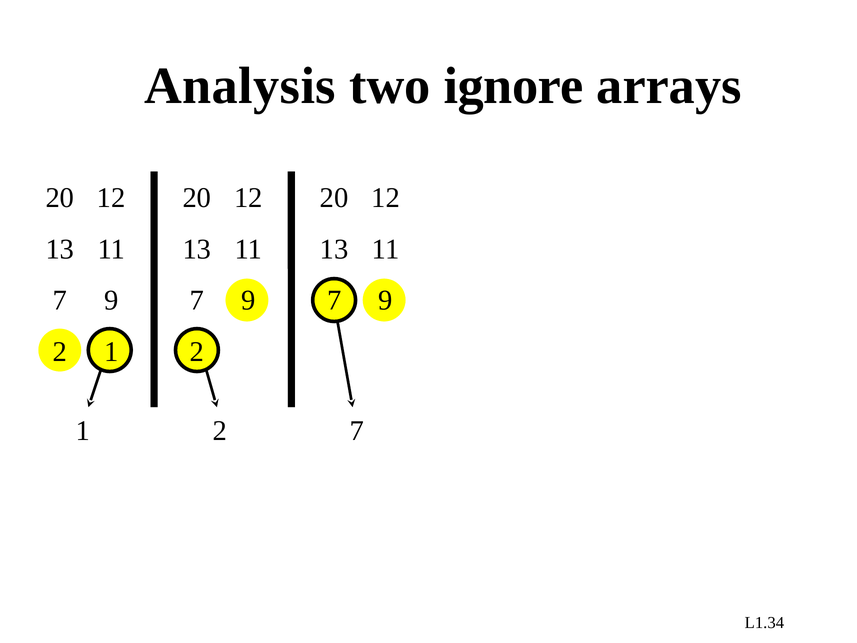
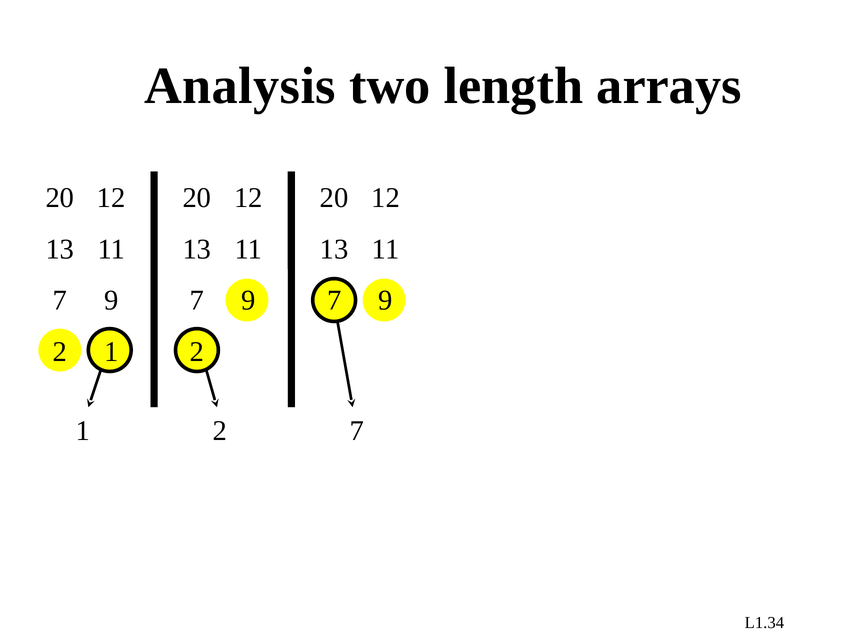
ignore: ignore -> length
